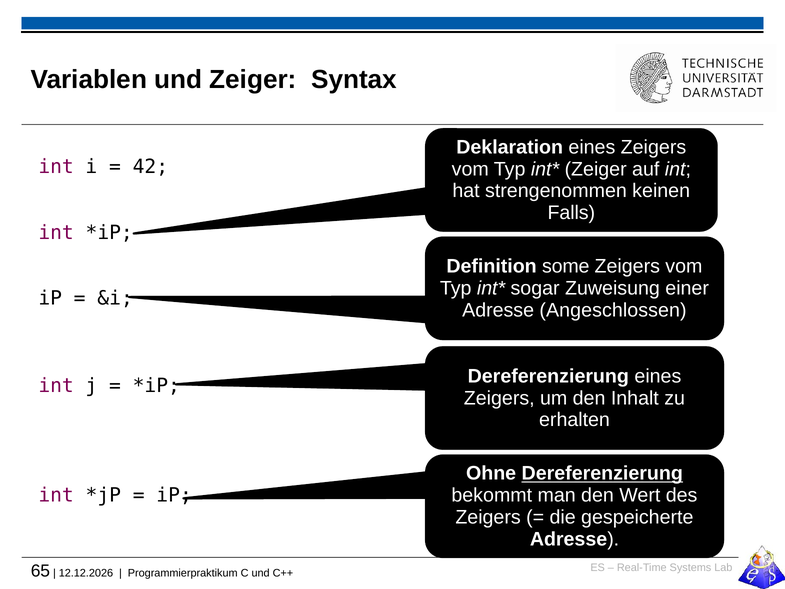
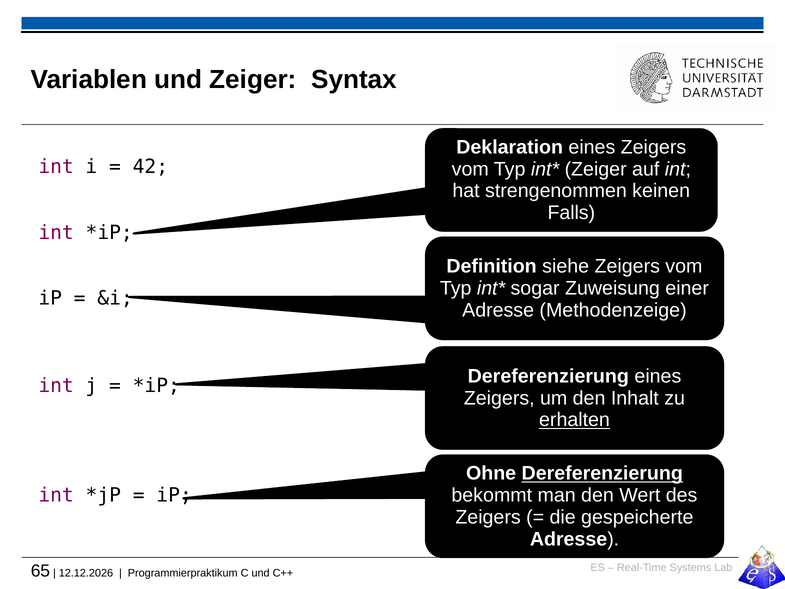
some: some -> siehe
Angeschlossen: Angeschlossen -> Methodenzeige
erhalten underline: none -> present
